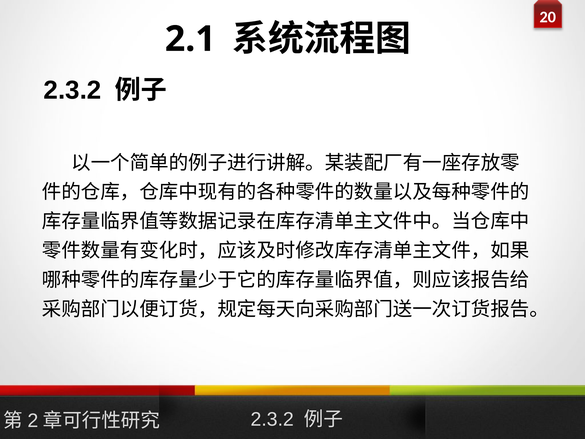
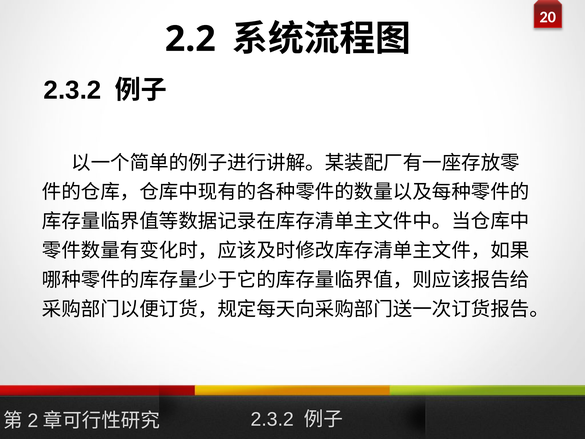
2.1: 2.1 -> 2.2
